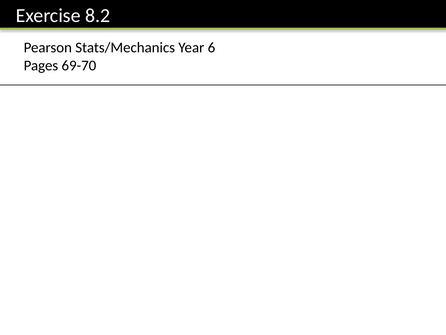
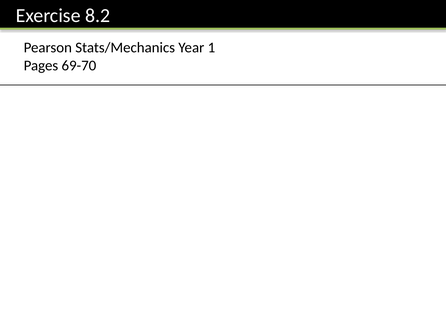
6: 6 -> 1
